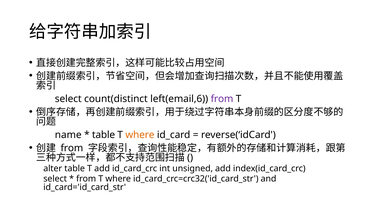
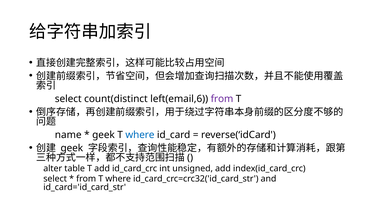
table at (104, 135): table -> geek
where at (140, 135) colour: orange -> blue
from at (72, 148): from -> geek
